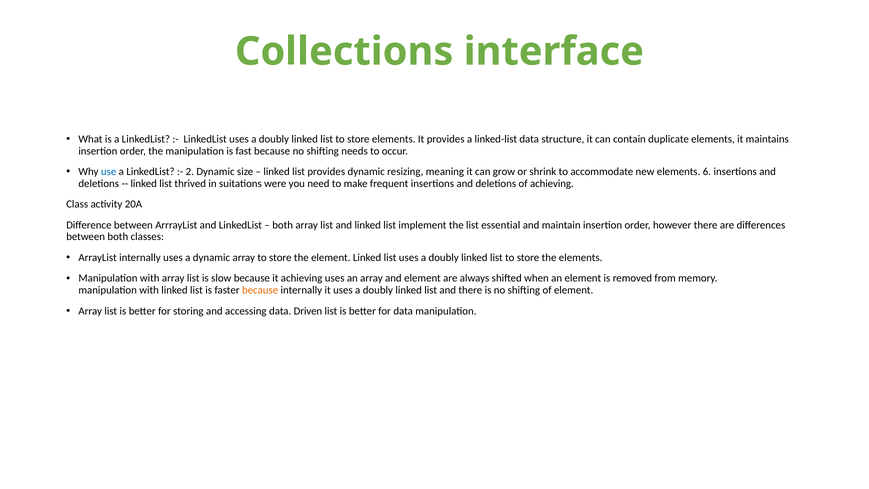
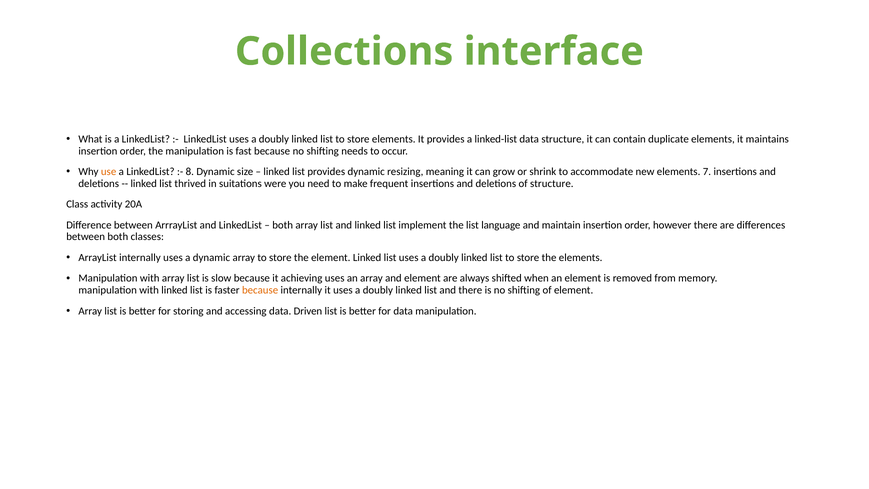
use colour: blue -> orange
2: 2 -> 8
6: 6 -> 7
of achieving: achieving -> structure
essential: essential -> language
